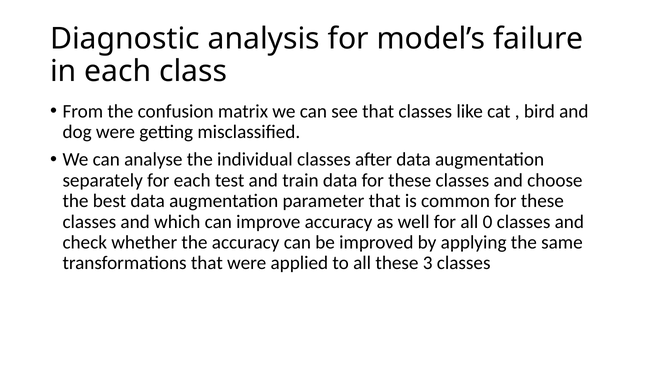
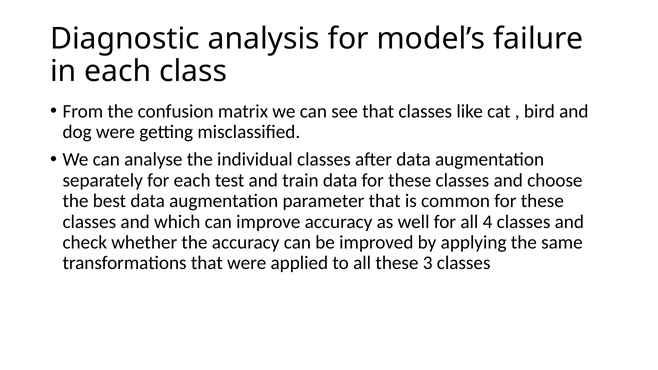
0: 0 -> 4
